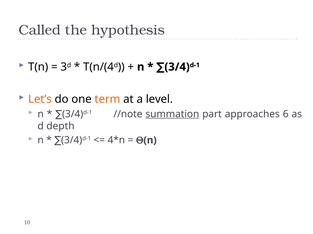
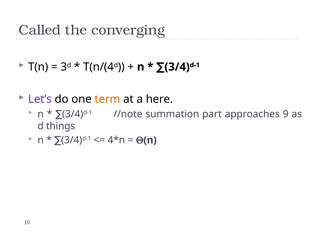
hypothesis: hypothesis -> converging
Let’s colour: orange -> purple
level: level -> here
summation underline: present -> none
6: 6 -> 9
depth: depth -> things
